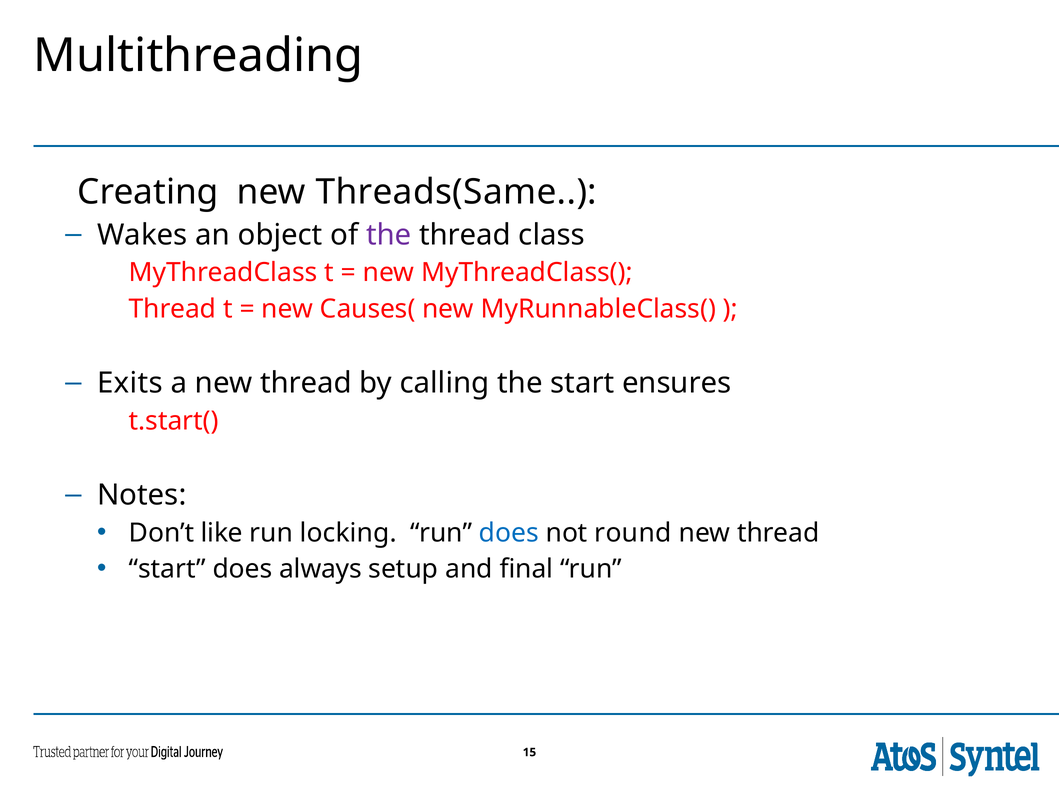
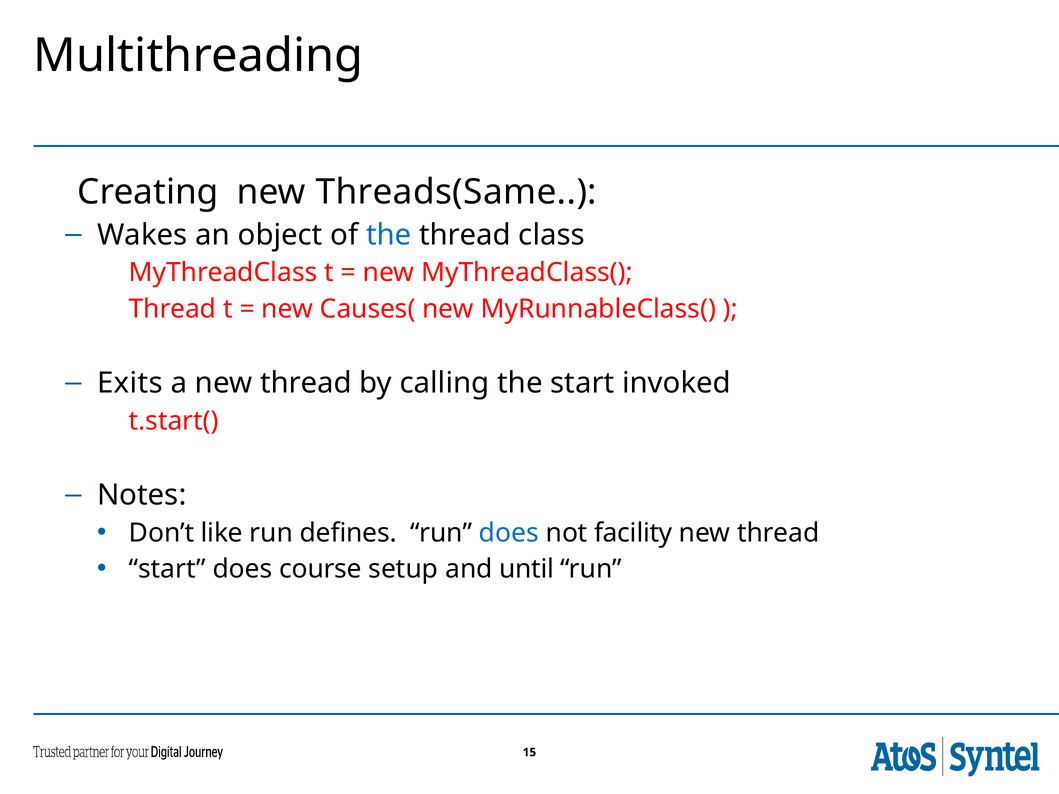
the at (389, 235) colour: purple -> blue
ensures: ensures -> invoked
locking: locking -> defines
round: round -> facility
always: always -> course
final: final -> until
